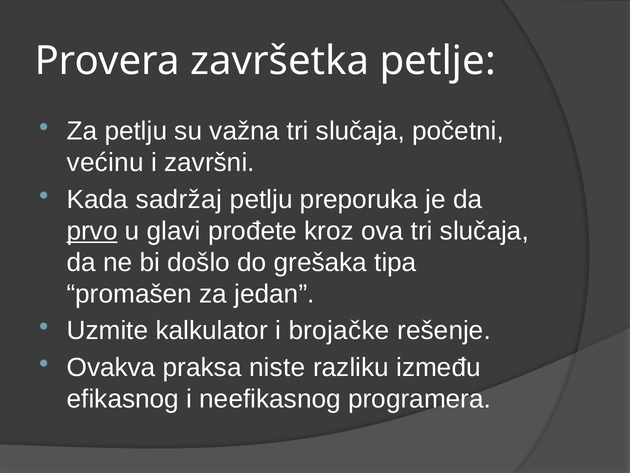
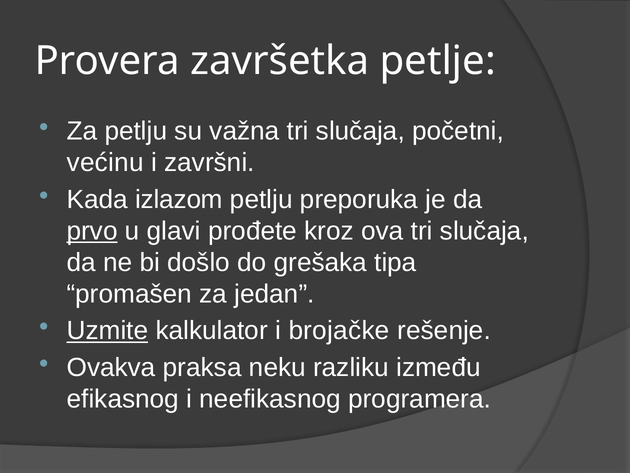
sadržaj: sadržaj -> izlazom
Uzmite underline: none -> present
niste: niste -> neku
